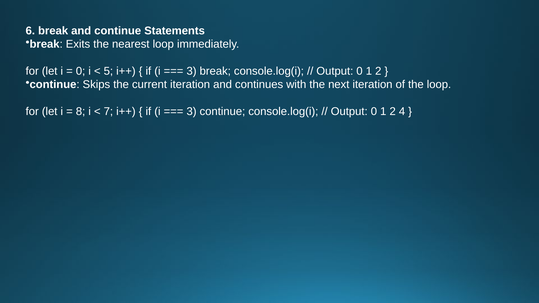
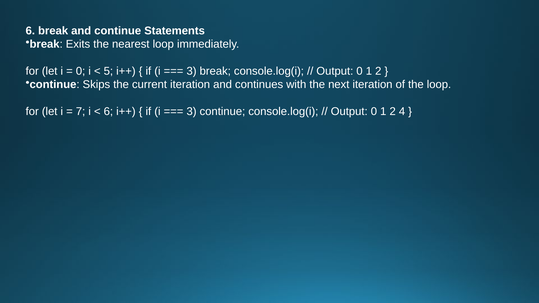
8: 8 -> 7
7 at (108, 112): 7 -> 6
